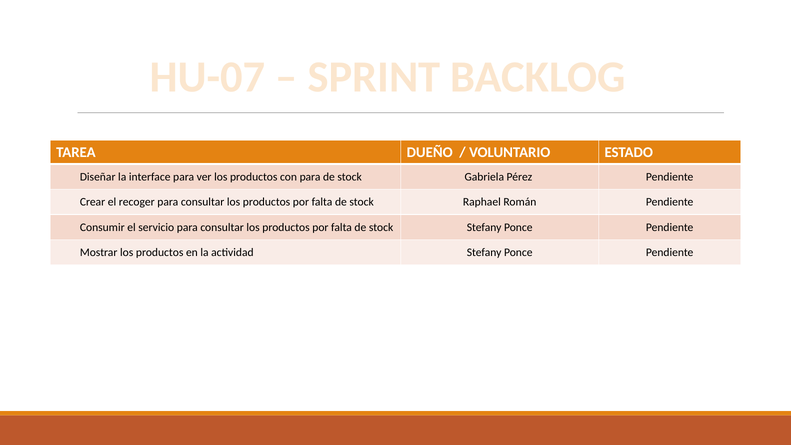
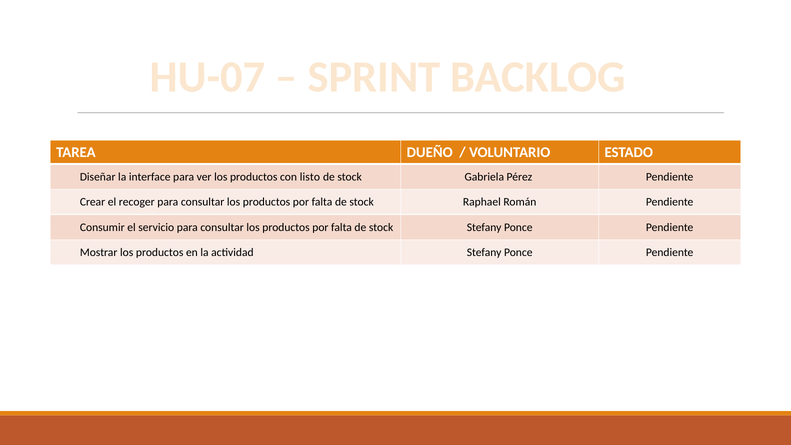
con para: para -> listo
